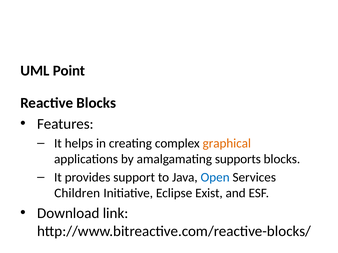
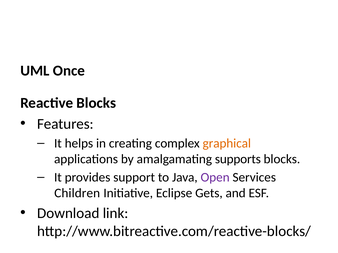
Point: Point -> Once
Open colour: blue -> purple
Exist: Exist -> Gets
